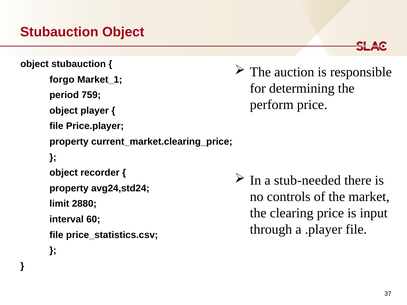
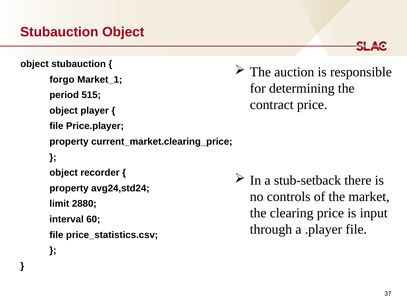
759: 759 -> 515
perform: perform -> contract
stub-needed: stub-needed -> stub-setback
